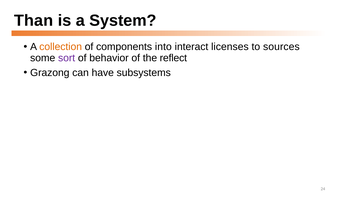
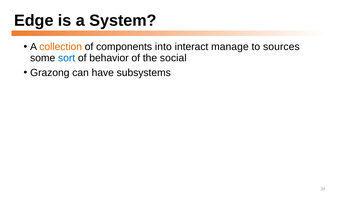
Than: Than -> Edge
licenses: licenses -> manage
sort colour: purple -> blue
reflect: reflect -> social
